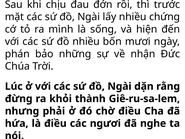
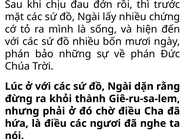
về nhận: nhận -> phán
